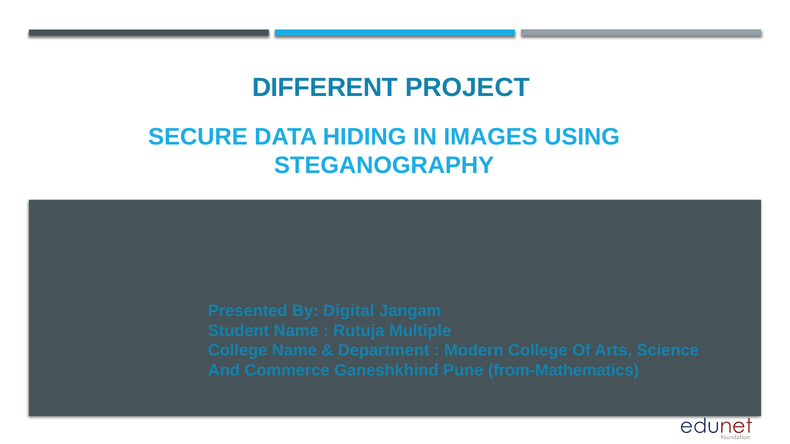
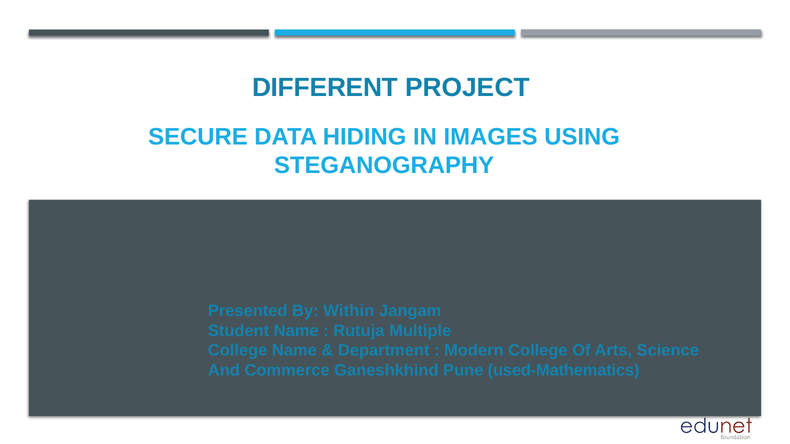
Digital: Digital -> Within
from-Mathematics: from-Mathematics -> used-Mathematics
